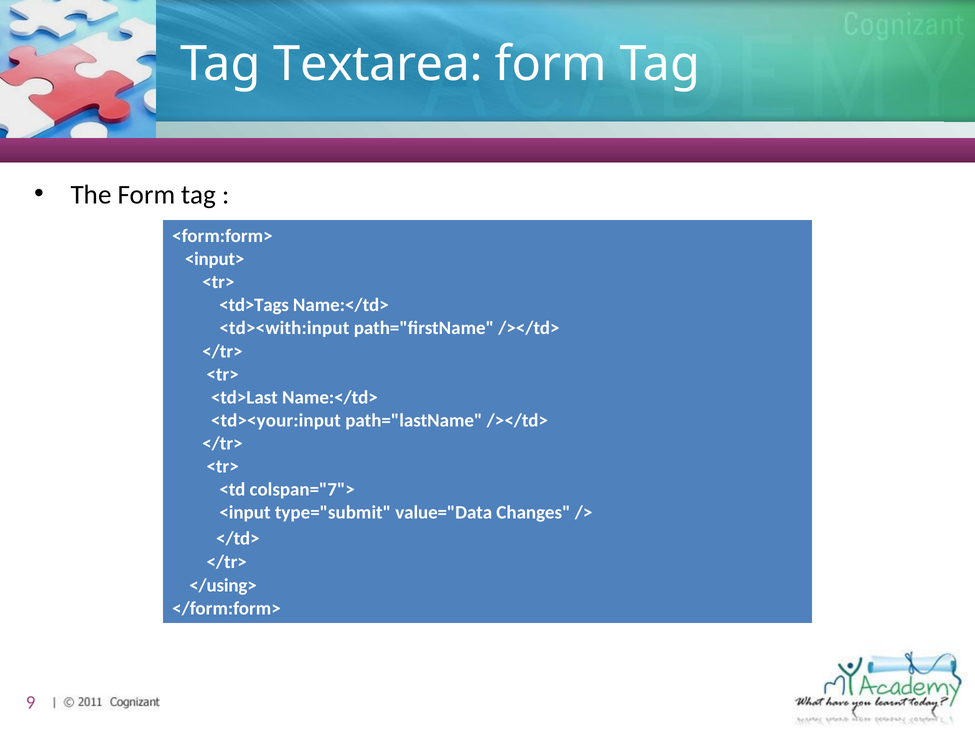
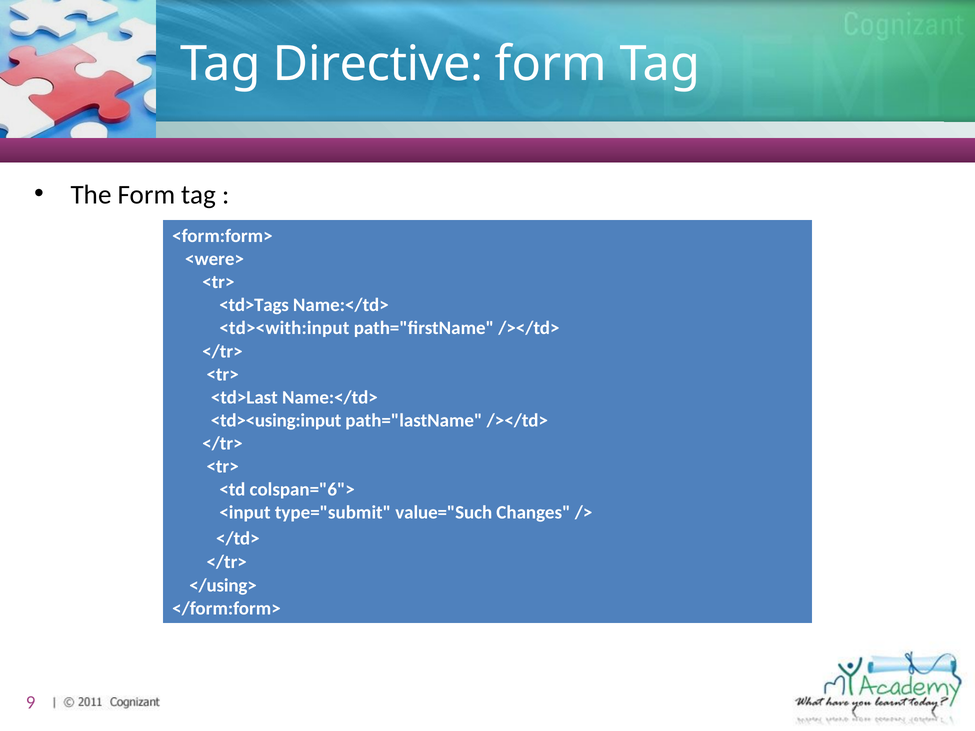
Textarea: Textarea -> Directive
<input>: <input> -> <were>
<td><your:input: <td><your:input -> <td><using:input
colspan="7">: colspan="7"> -> colspan="6">
value="Data: value="Data -> value="Such
